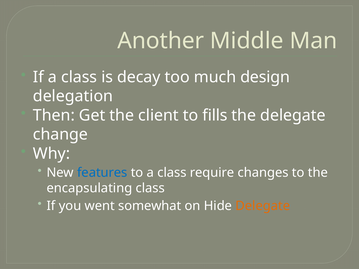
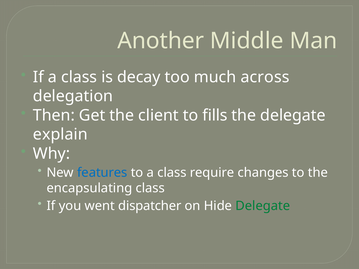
design: design -> across
change: change -> explain
somewhat: somewhat -> dispatcher
Delegate at (263, 206) colour: orange -> green
